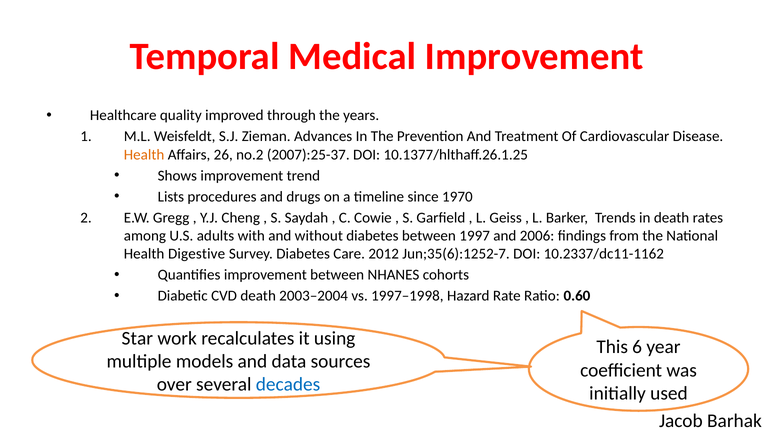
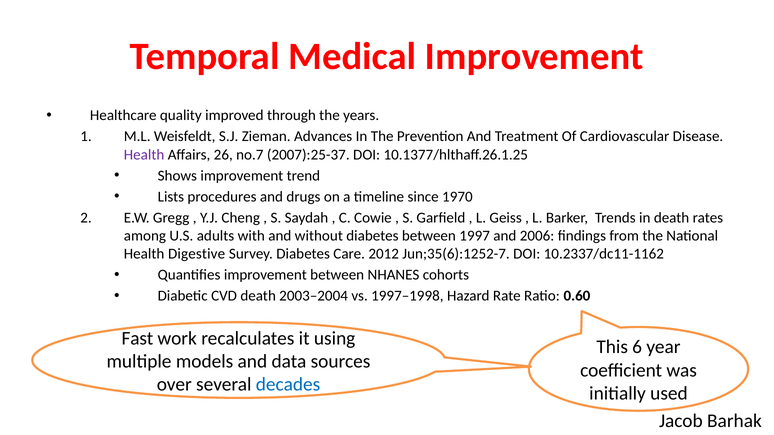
Health at (144, 155) colour: orange -> purple
no.2: no.2 -> no.7
Star: Star -> Fast
